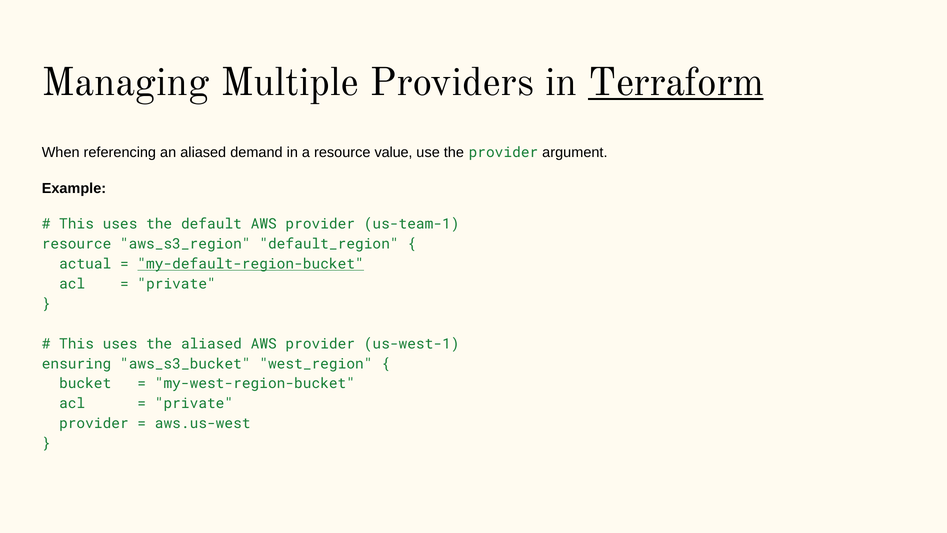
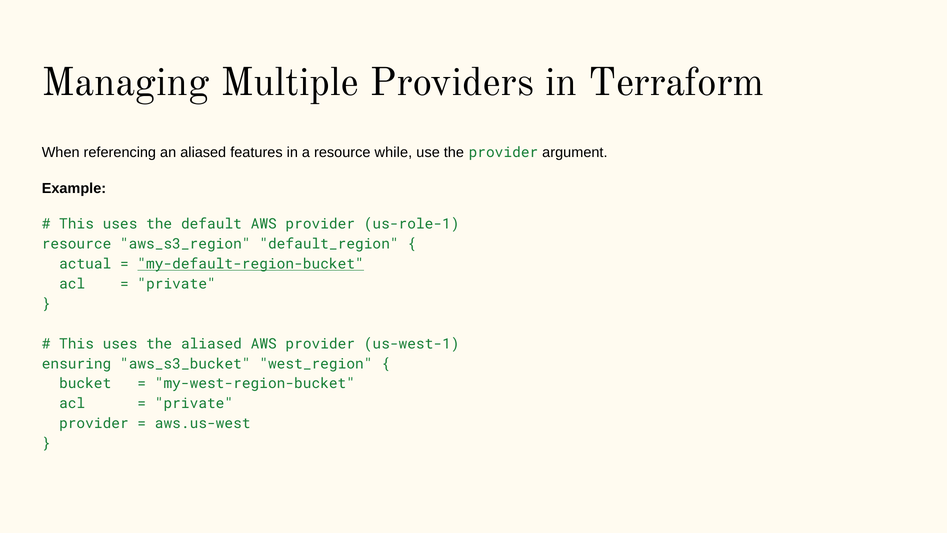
Terraform underline: present -> none
demand: demand -> features
value: value -> while
us-team-1: us-team-1 -> us-role-1
